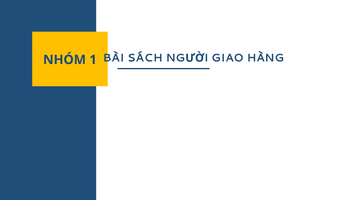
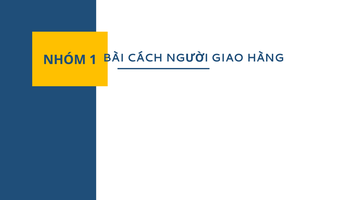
SÁCH: SÁCH -> CÁCH
